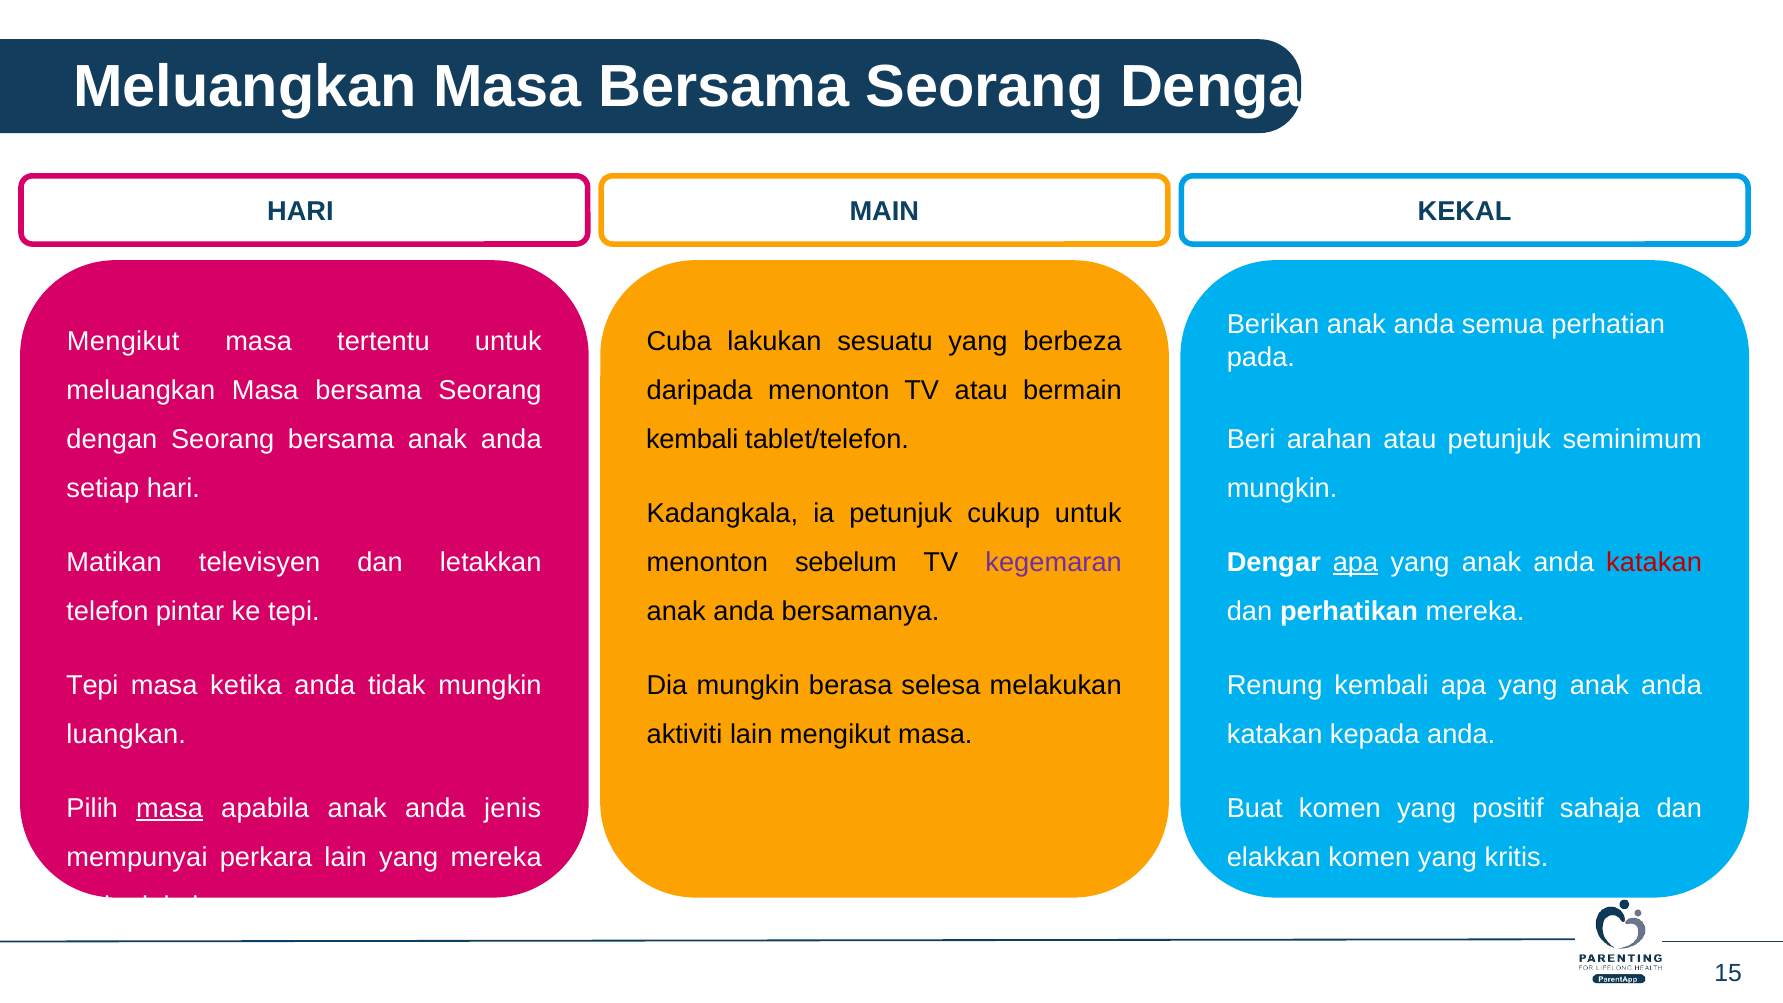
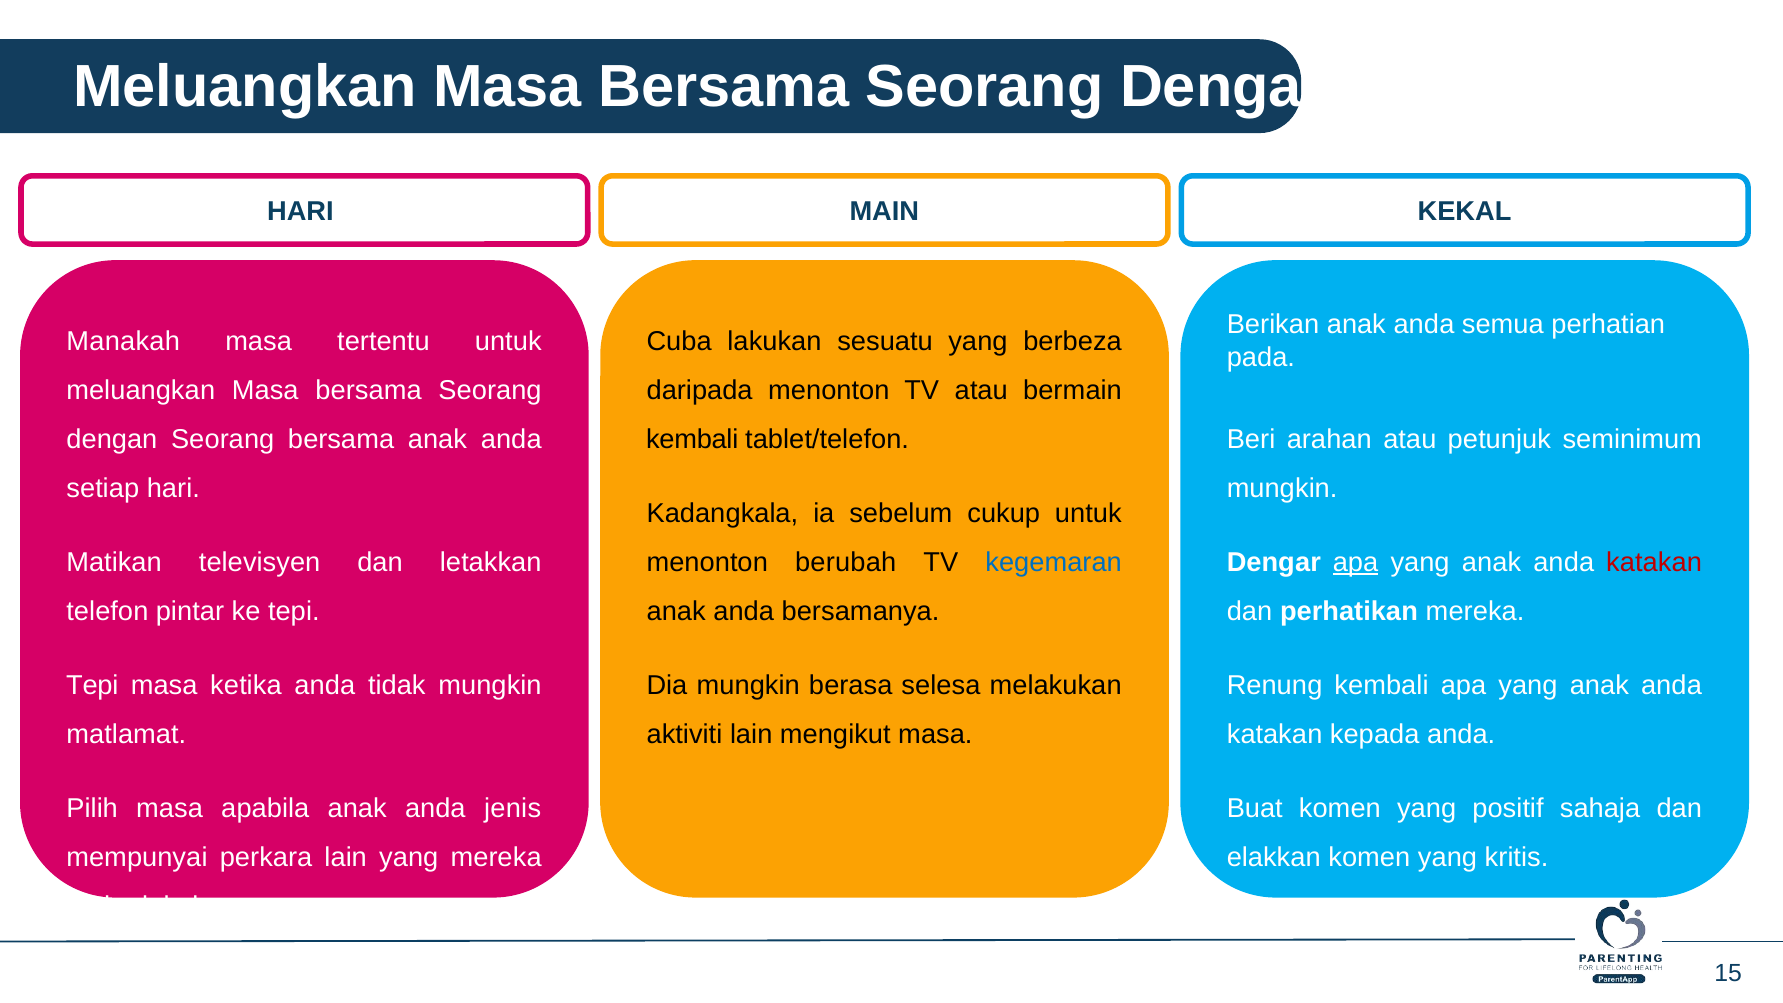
Mengikut at (123, 341): Mengikut -> Manakah
ia petunjuk: petunjuk -> sebelum
sebelum: sebelum -> berubah
kegemaran colour: purple -> blue
luangkan: luangkan -> matlamat
masa at (170, 808) underline: present -> none
